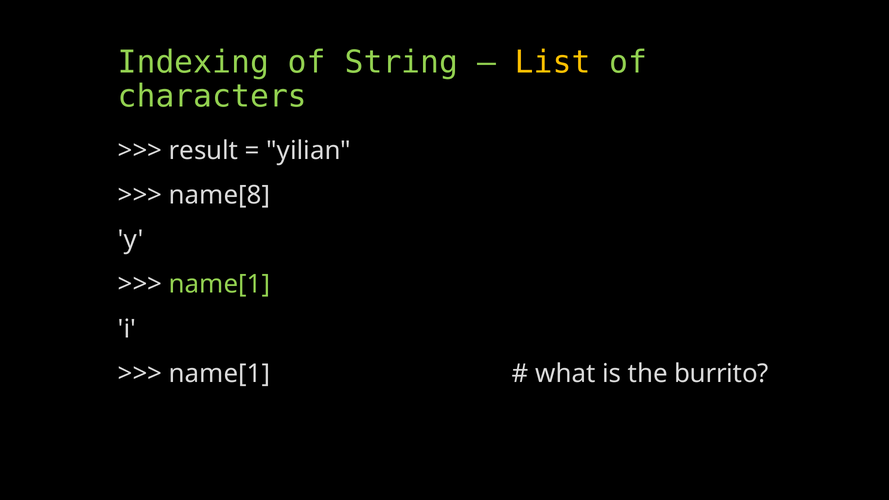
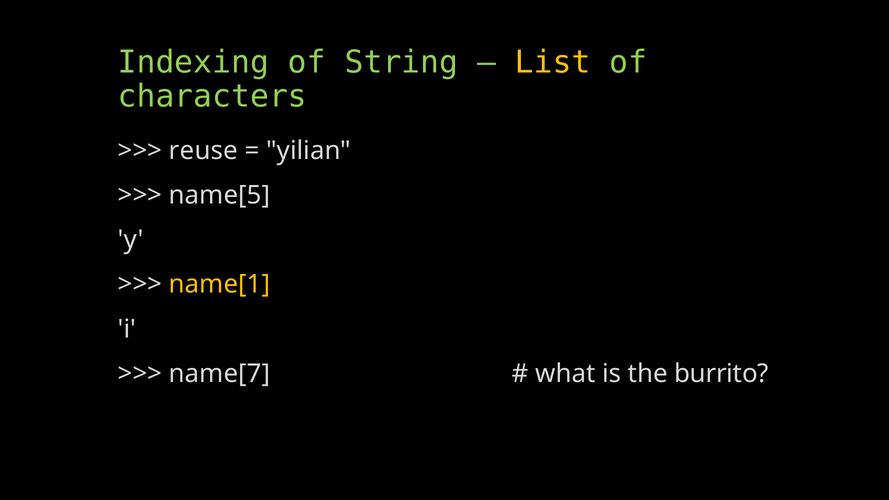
result: result -> reuse
name[8: name[8 -> name[5
name[1 at (219, 284) colour: light green -> yellow
name[1 at (219, 374): name[1 -> name[7
